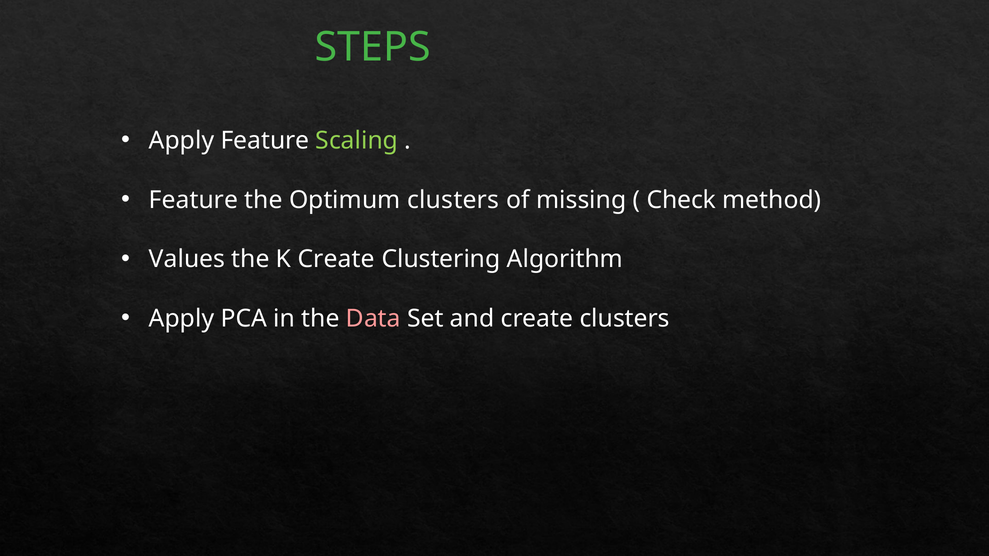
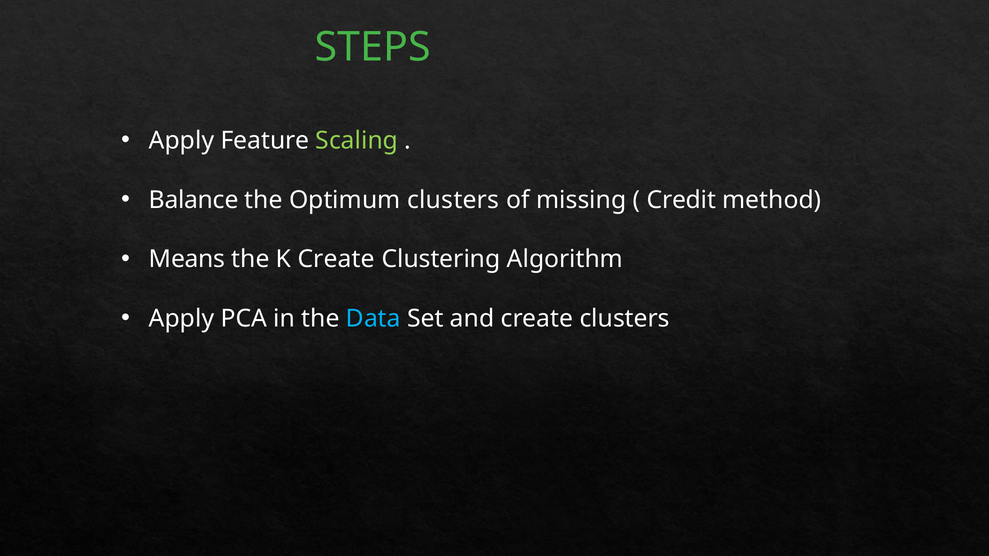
Feature at (194, 200): Feature -> Balance
Check: Check -> Credit
Values: Values -> Means
Data colour: pink -> light blue
